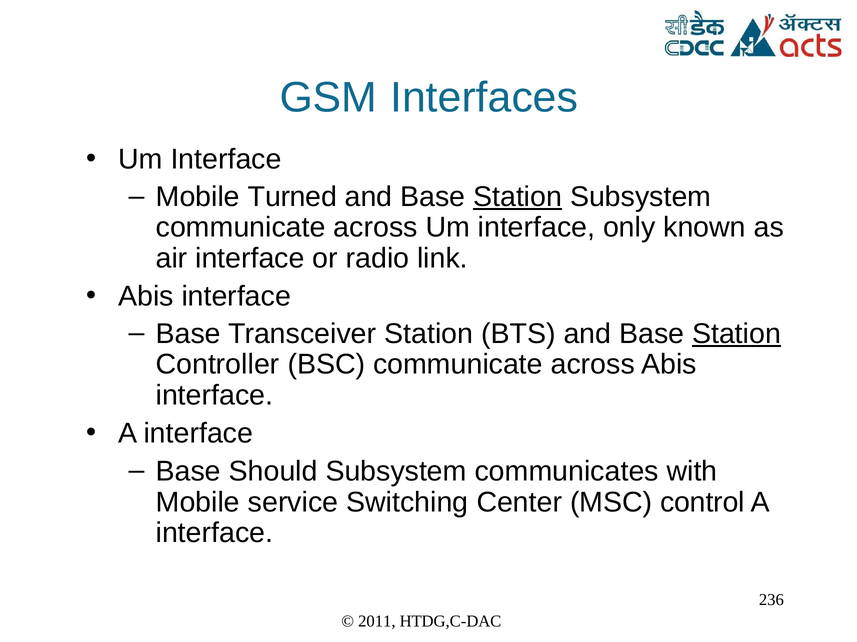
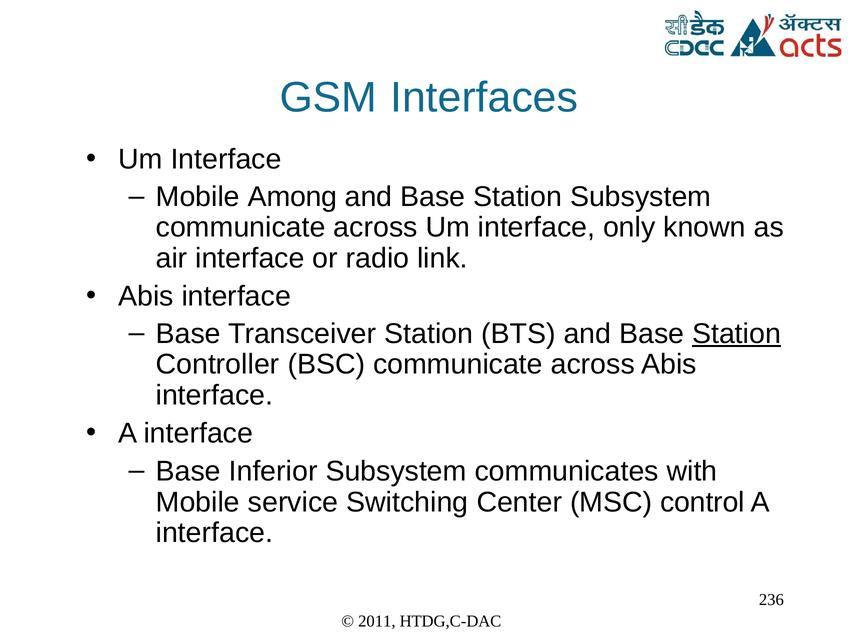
Turned: Turned -> Among
Station at (518, 197) underline: present -> none
Should: Should -> Inferior
